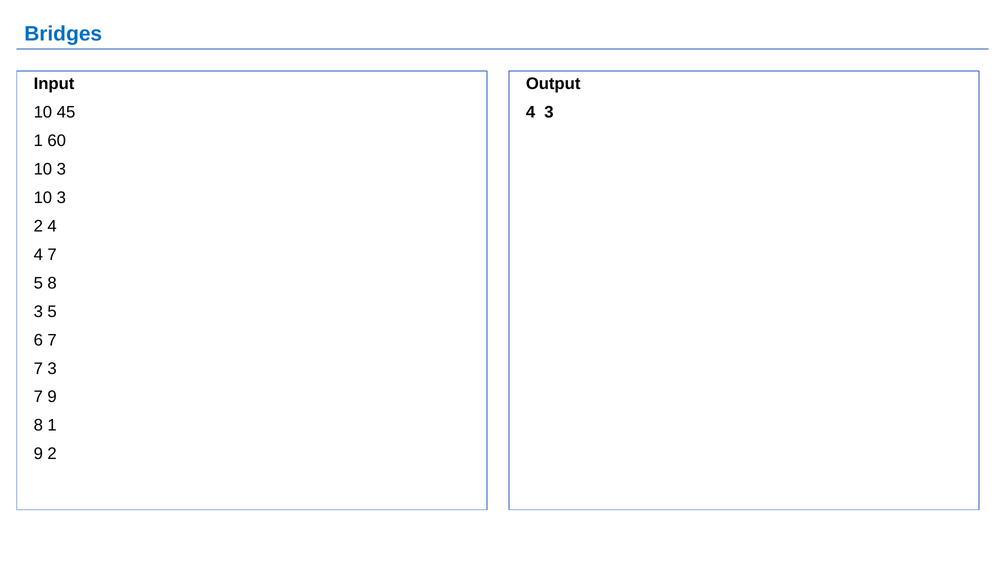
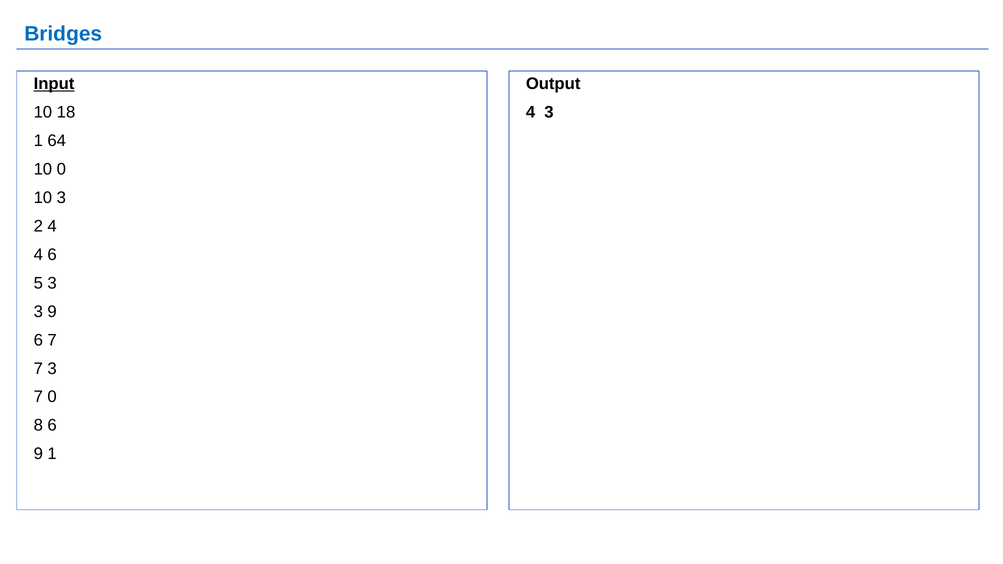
Input underline: none -> present
45: 45 -> 18
60: 60 -> 64
3 at (61, 169): 3 -> 0
4 7: 7 -> 6
5 8: 8 -> 3
3 5: 5 -> 9
7 9: 9 -> 0
8 1: 1 -> 6
9 2: 2 -> 1
